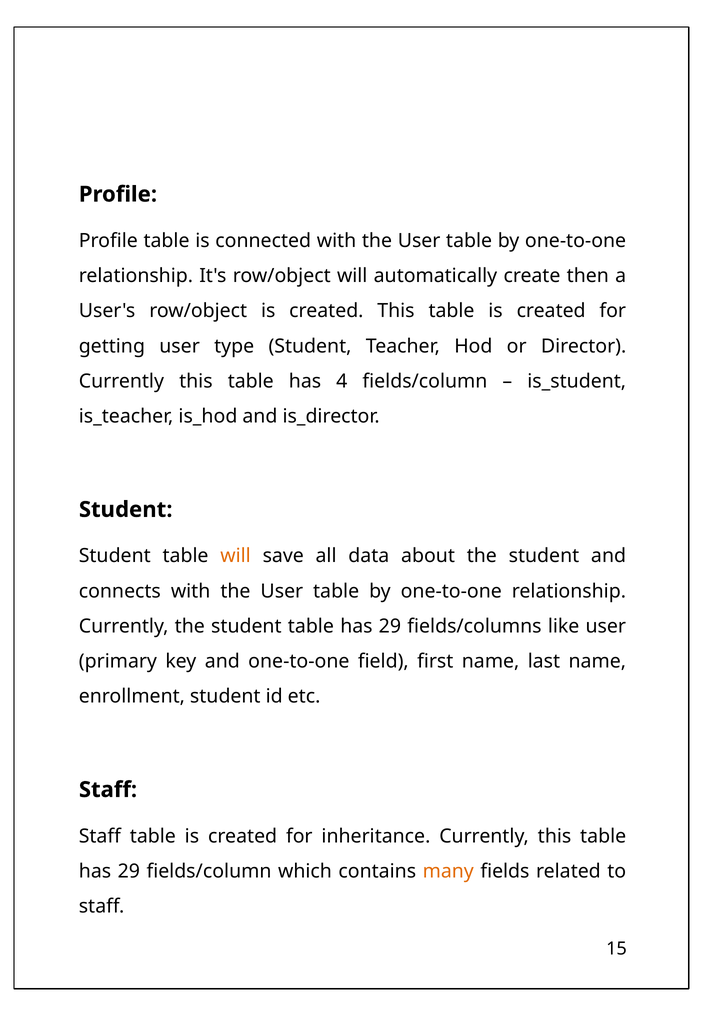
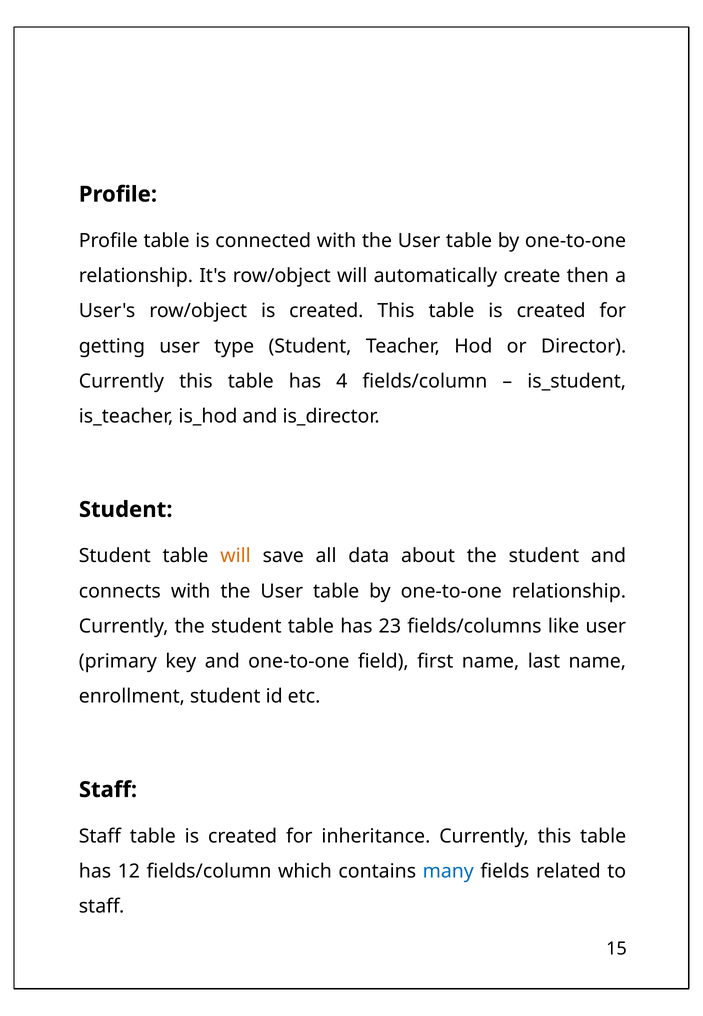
student table has 29: 29 -> 23
29 at (129, 871): 29 -> 12
many colour: orange -> blue
